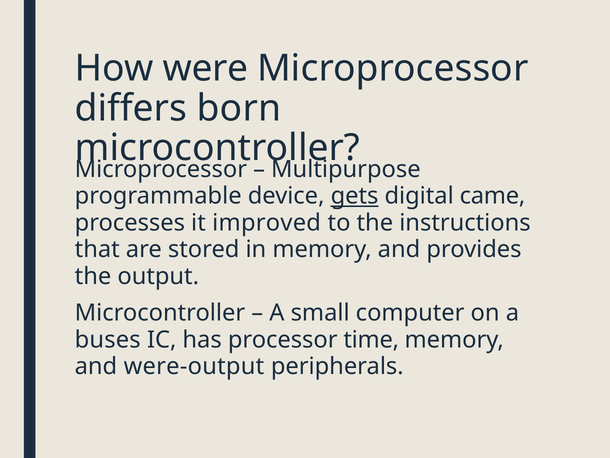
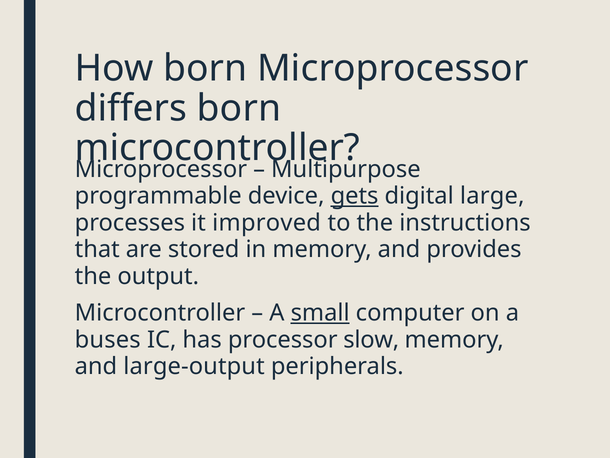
How were: were -> born
came: came -> large
small underline: none -> present
time: time -> slow
were-output: were-output -> large-output
